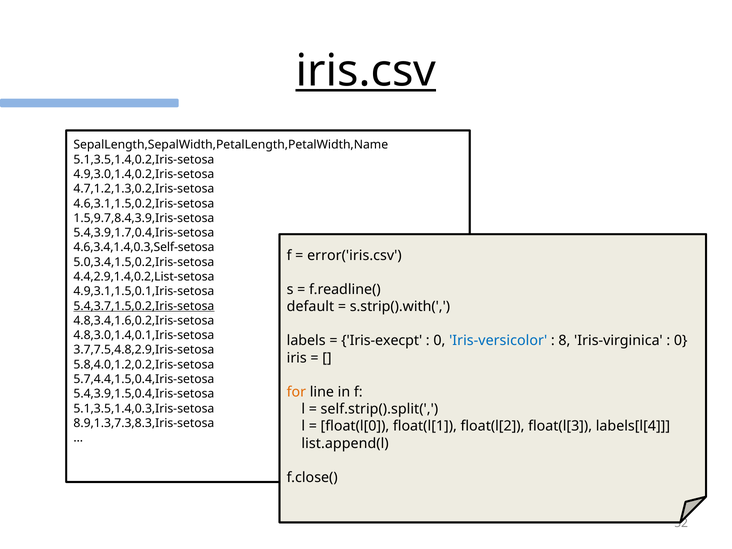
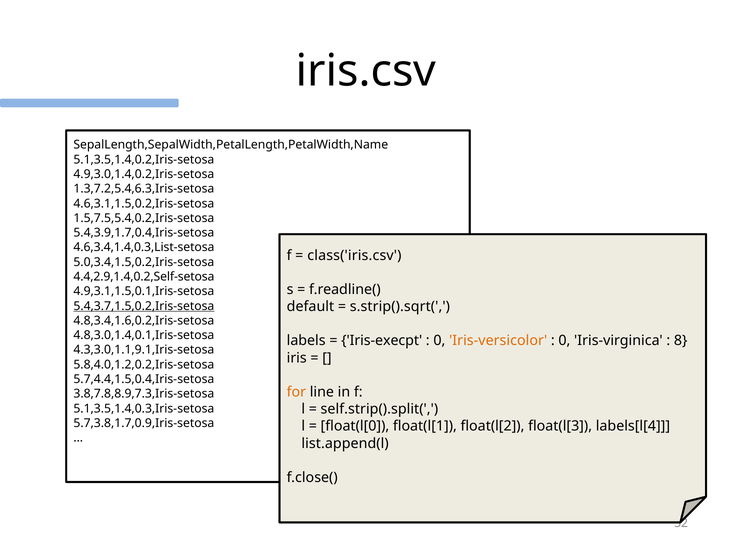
iris.csv underline: present -> none
4.7,1.2,1.3,0.2,Iris-setosa: 4.7,1.2,1.3,0.2,Iris-setosa -> 1.3,7.2,5.4,6.3,Iris-setosa
1.5,9.7,8.4,3.9,Iris-setosa: 1.5,9.7,8.4,3.9,Iris-setosa -> 1.5,7.5,5.4,0.2,Iris-setosa
4.6,3.4,1.4,0.3,Self-setosa: 4.6,3.4,1.4,0.3,Self-setosa -> 4.6,3.4,1.4,0.3,List-setosa
error('iris.csv: error('iris.csv -> class('iris.csv
4.4,2.9,1.4,0.2,List-setosa: 4.4,2.9,1.4,0.2,List-setosa -> 4.4,2.9,1.4,0.2,Self-setosa
s.strip().with(: s.strip().with( -> s.strip().sqrt(
Iris-versicolor colour: blue -> orange
8 at (564, 341): 8 -> 0
0 at (681, 341): 0 -> 8
3.7,7.5,4.8,2.9,Iris-setosa: 3.7,7.5,4.8,2.9,Iris-setosa -> 4.3,3.0,1.1,9.1,Iris-setosa
5.4,3.9,1.5,0.4,Iris-setosa: 5.4,3.9,1.5,0.4,Iris-setosa -> 3.8,7.8,8.9,7.3,Iris-setosa
8.9,1.3,7.3,8.3,Iris-setosa: 8.9,1.3,7.3,8.3,Iris-setosa -> 5.7,3.8,1.7,0.9,Iris-setosa
